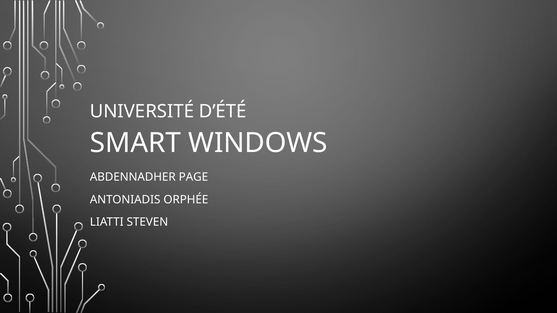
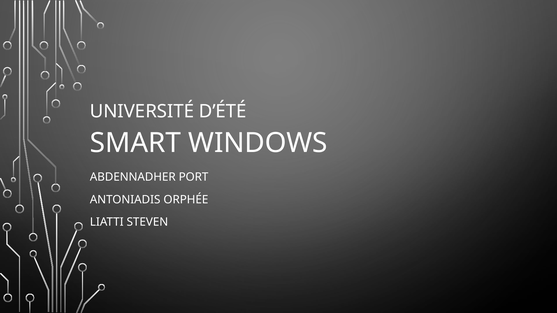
PAGE: PAGE -> PORT
